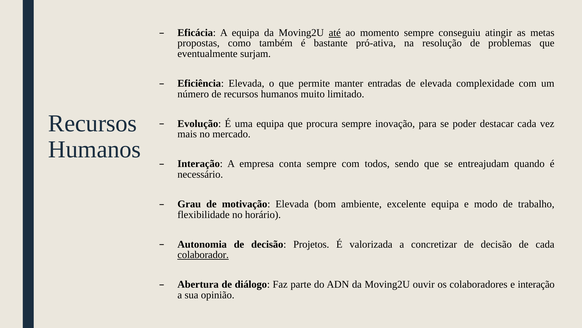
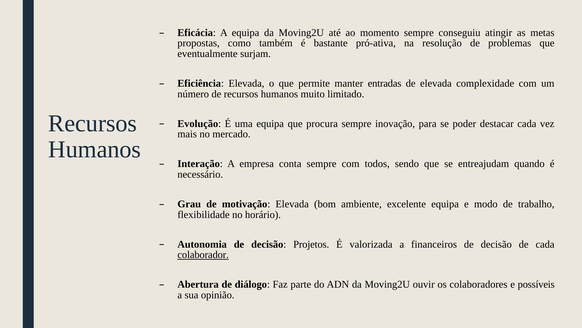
até underline: present -> none
concretizar: concretizar -> financeiros
e interação: interação -> possíveis
